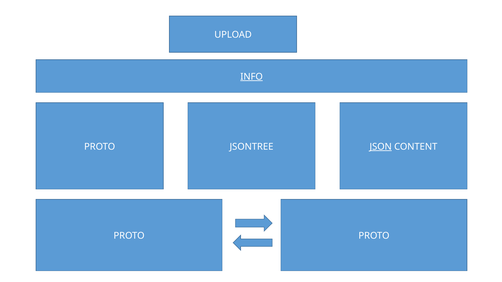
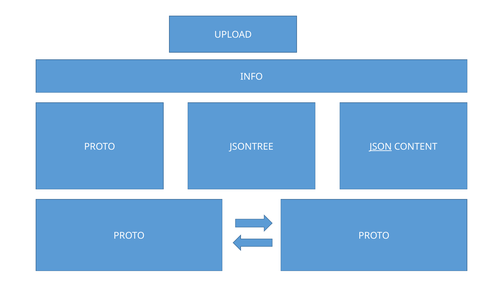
INFO underline: present -> none
